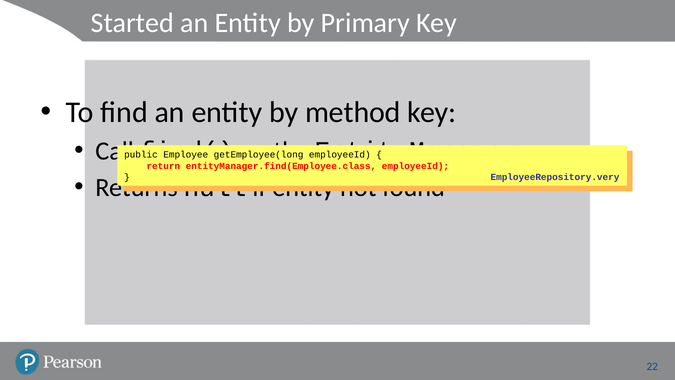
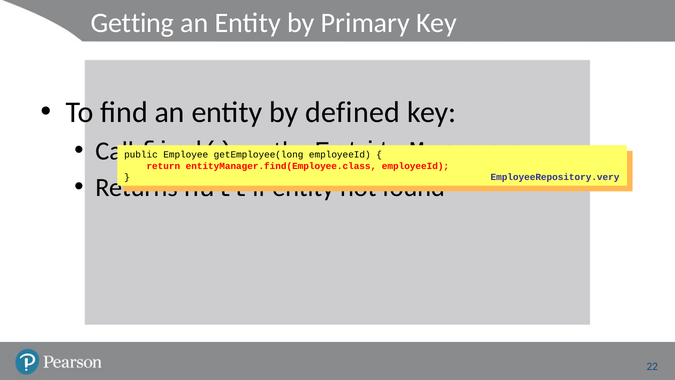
Started: Started -> Getting
method: method -> defined
